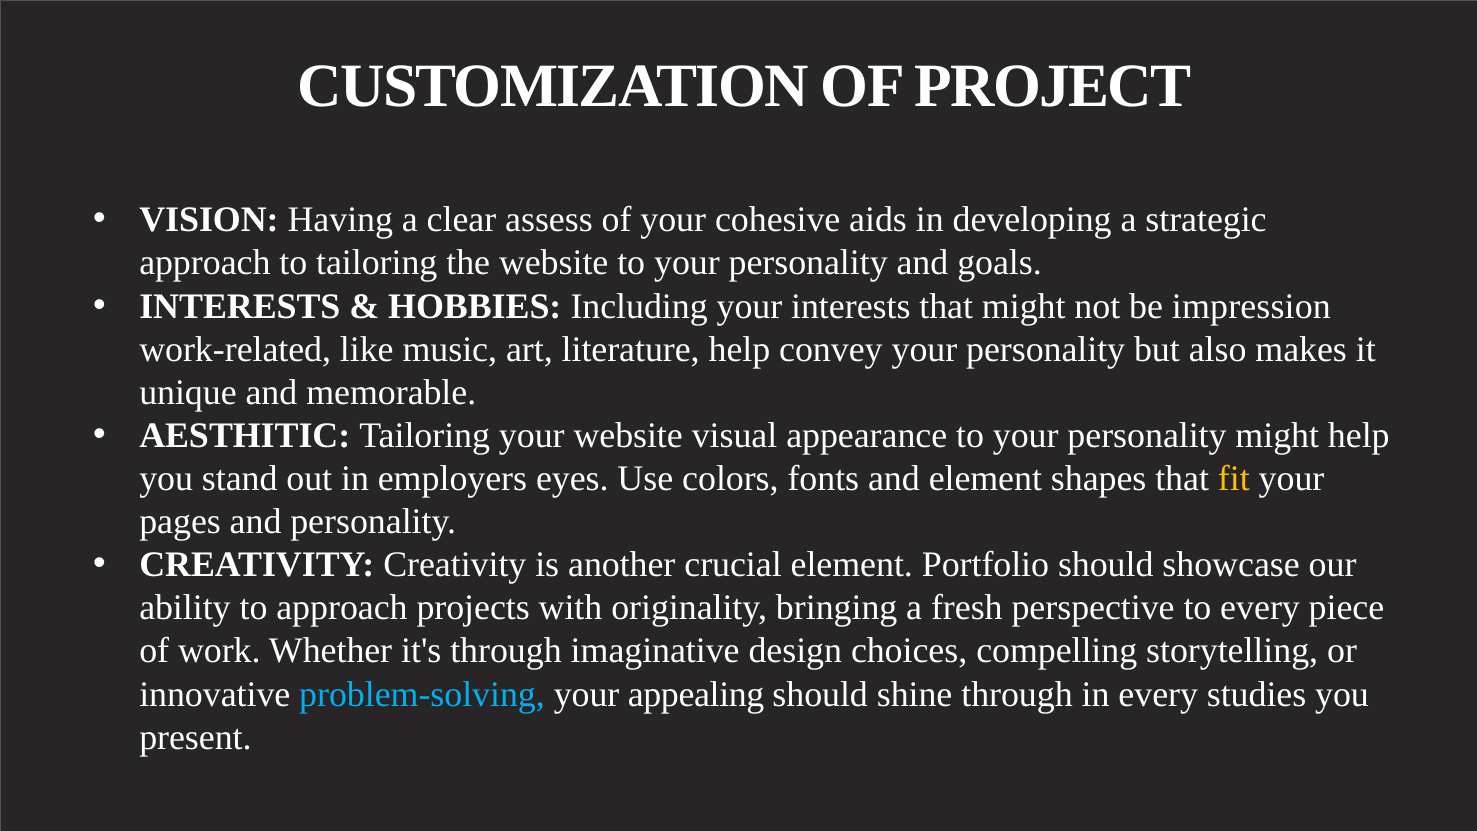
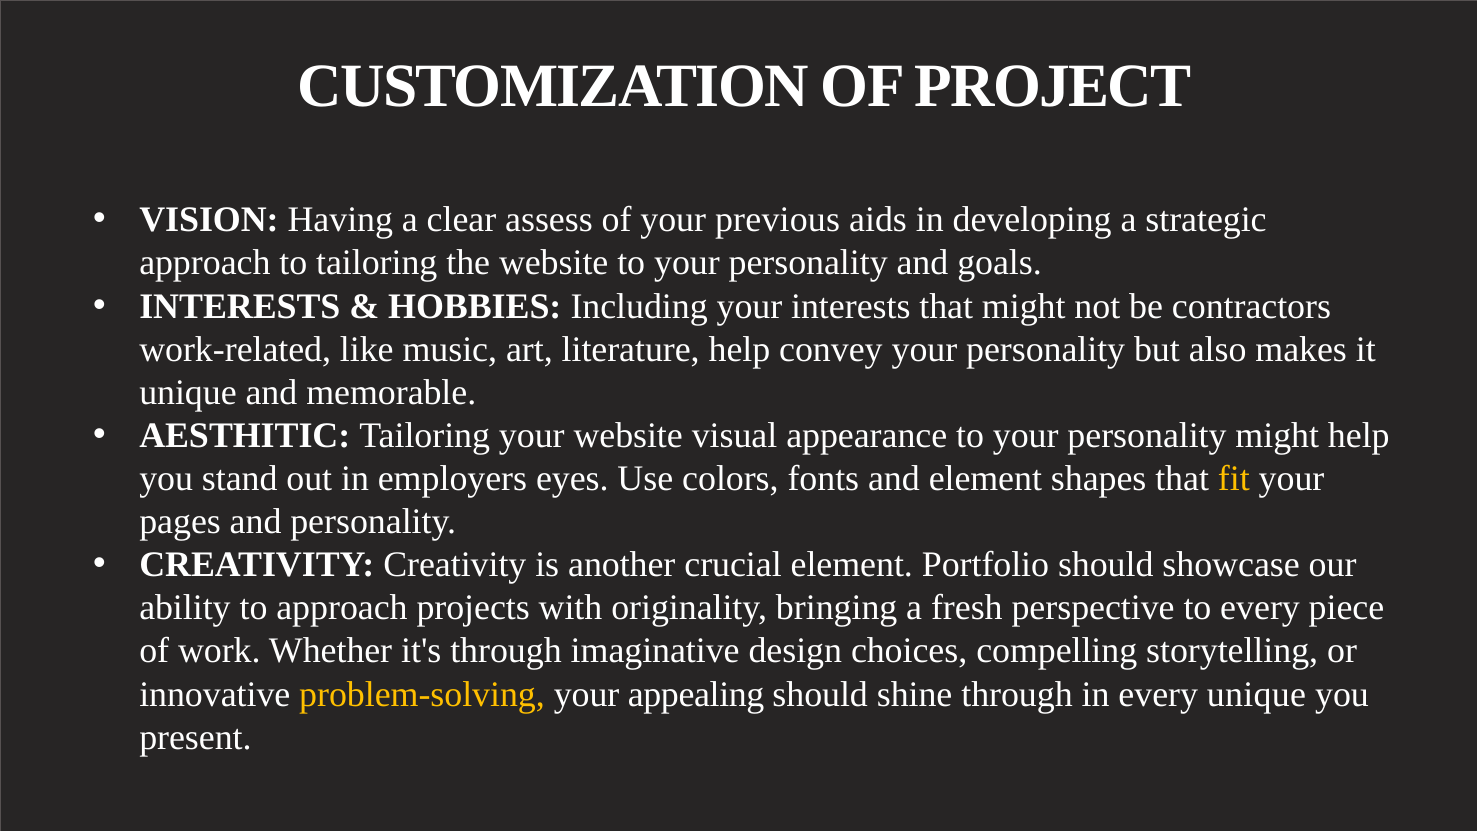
cohesive: cohesive -> previous
impression: impression -> contractors
problem-solving colour: light blue -> yellow
every studies: studies -> unique
